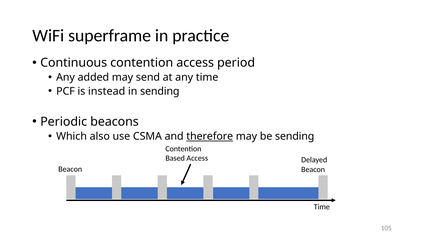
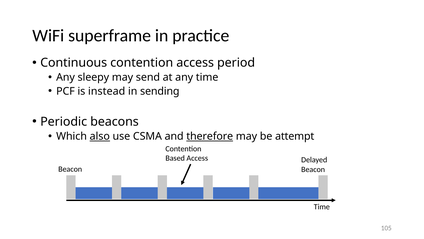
added: added -> sleepy
also underline: none -> present
be sending: sending -> attempt
